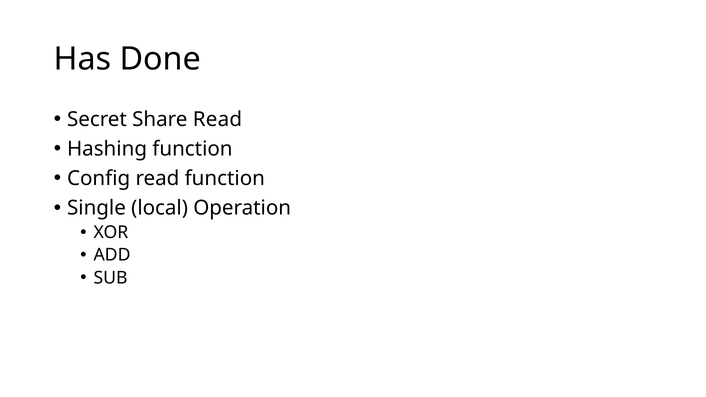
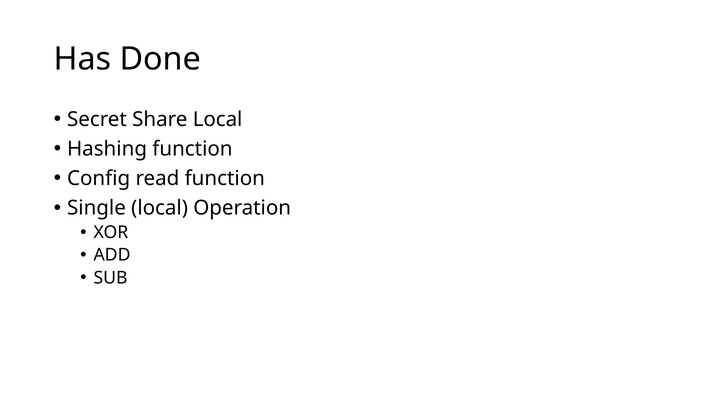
Share Read: Read -> Local
